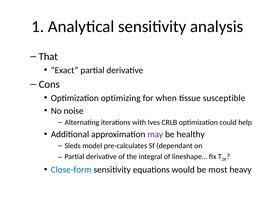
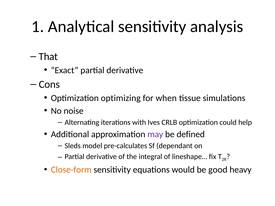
susceptible: susceptible -> simulations
healthy: healthy -> defined
Close-form colour: blue -> orange
most: most -> good
